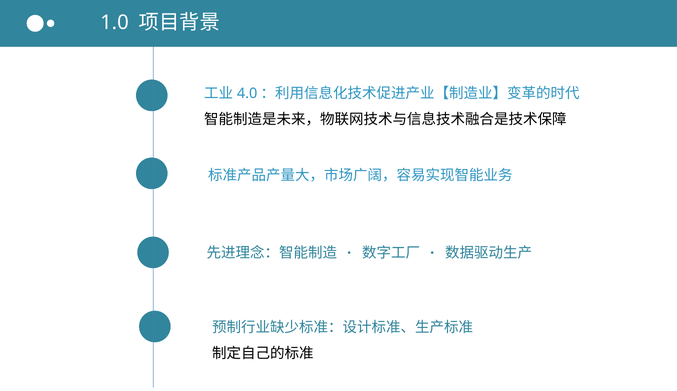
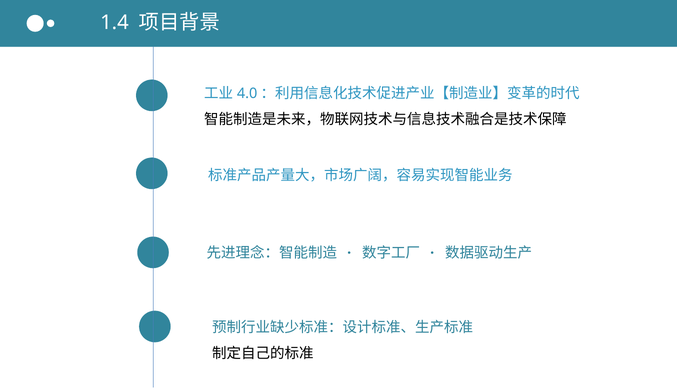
1.0: 1.0 -> 1.4
